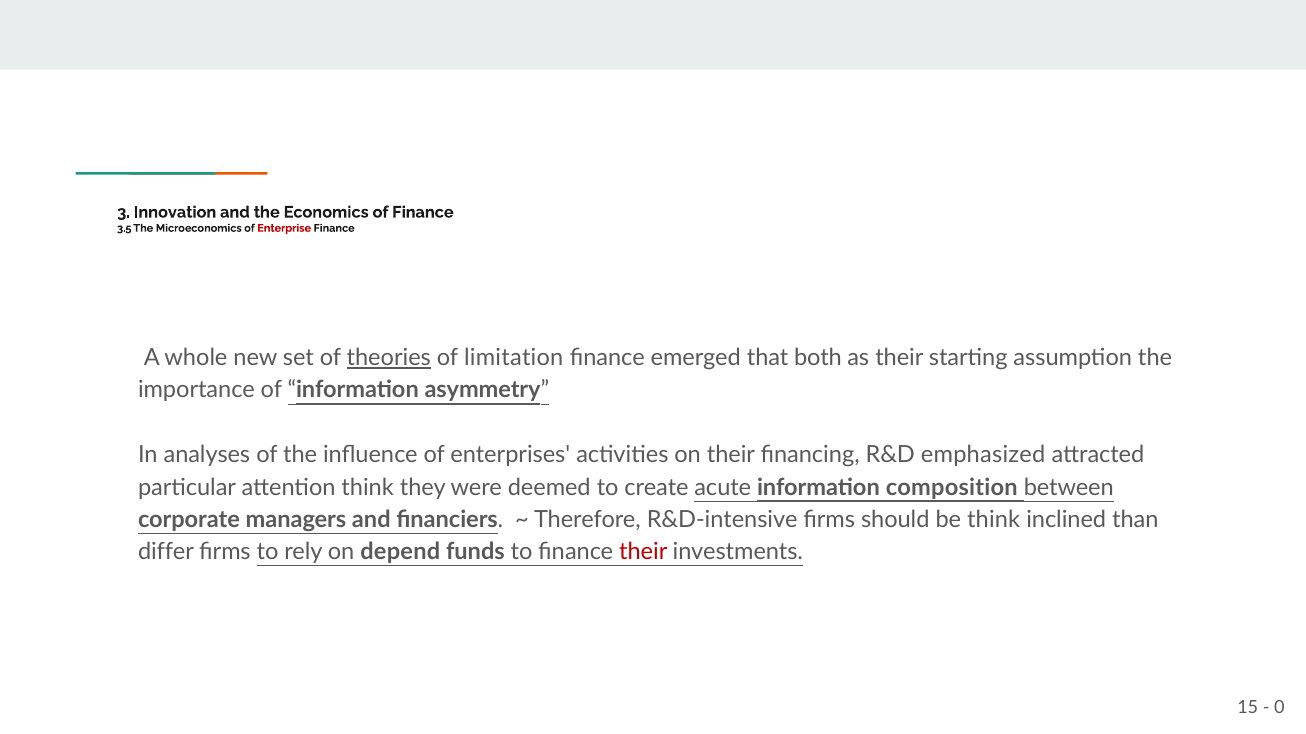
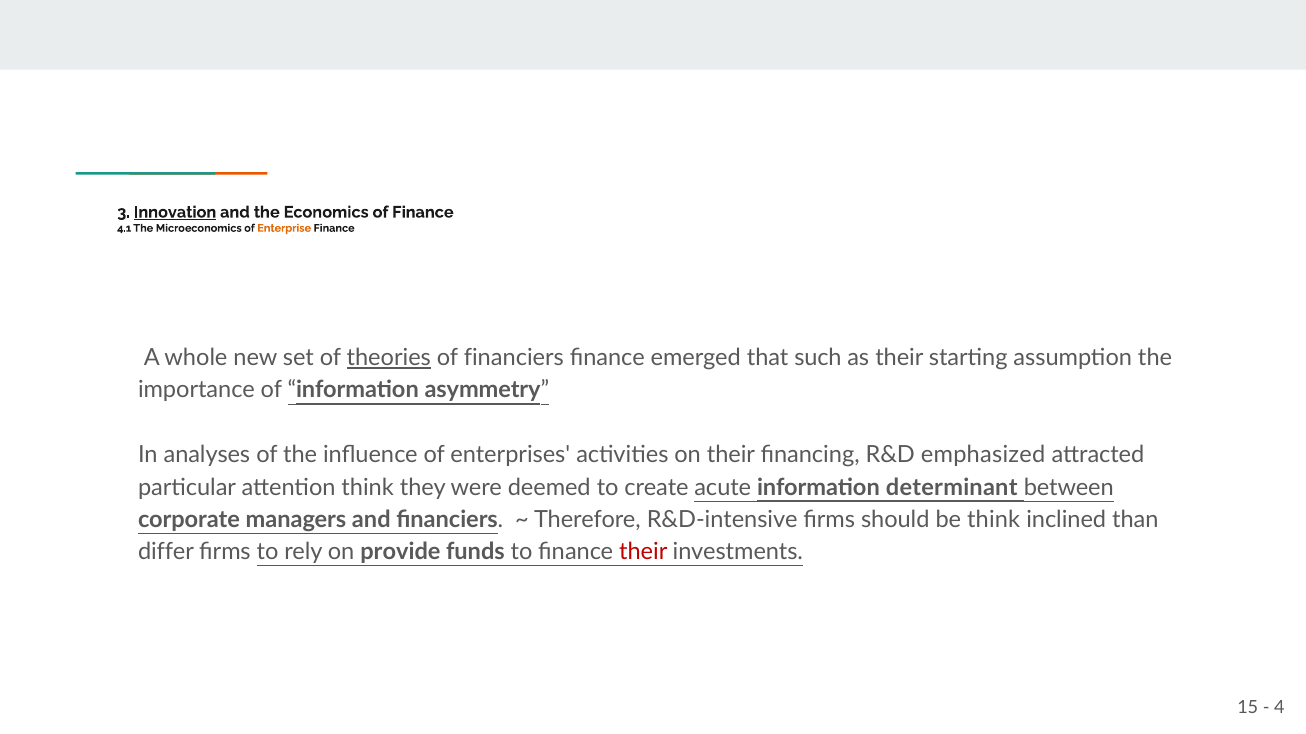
Innovation underline: none -> present
3.5: 3.5 -> 4.1
Enterprise colour: red -> orange
of limitation: limitation -> financiers
both: both -> such
composition: composition -> determinant
depend: depend -> provide
0: 0 -> 4
